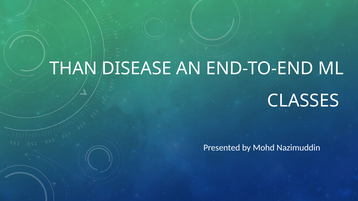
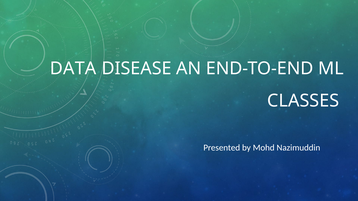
THAN: THAN -> DATA
